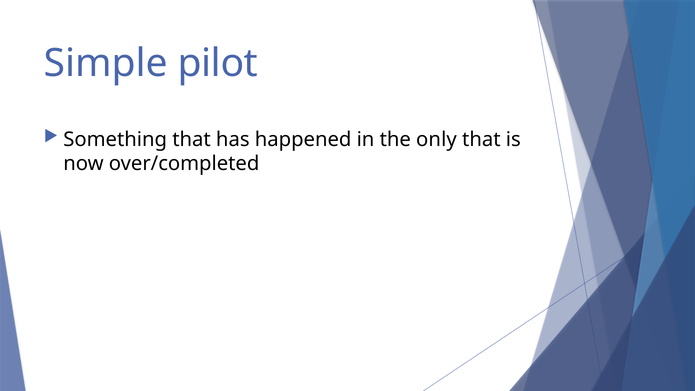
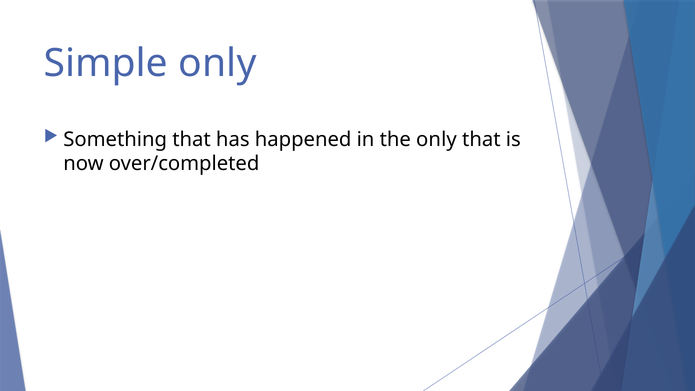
Simple pilot: pilot -> only
